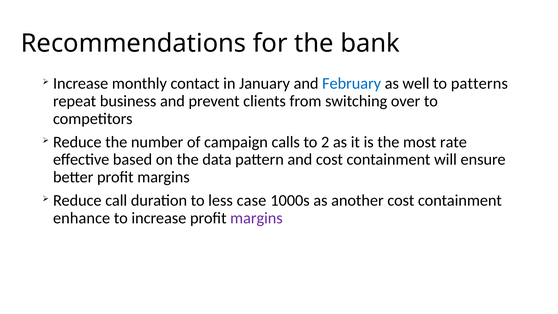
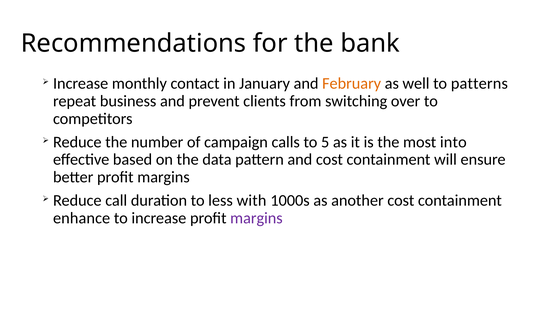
February colour: blue -> orange
2: 2 -> 5
rate: rate -> into
case: case -> with
